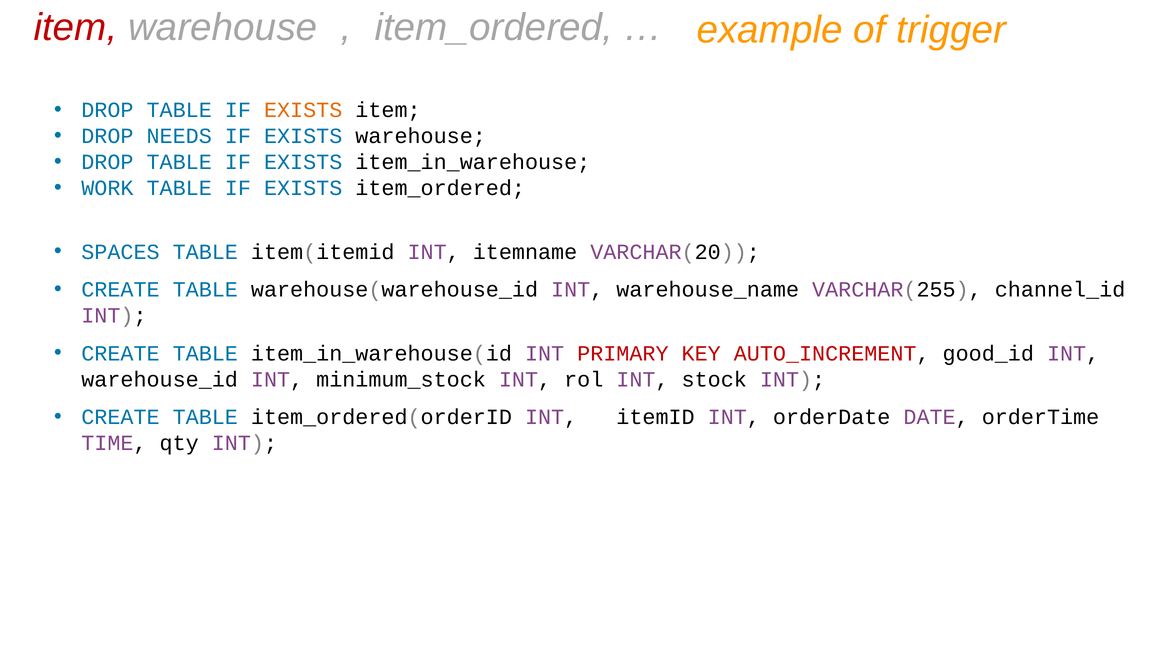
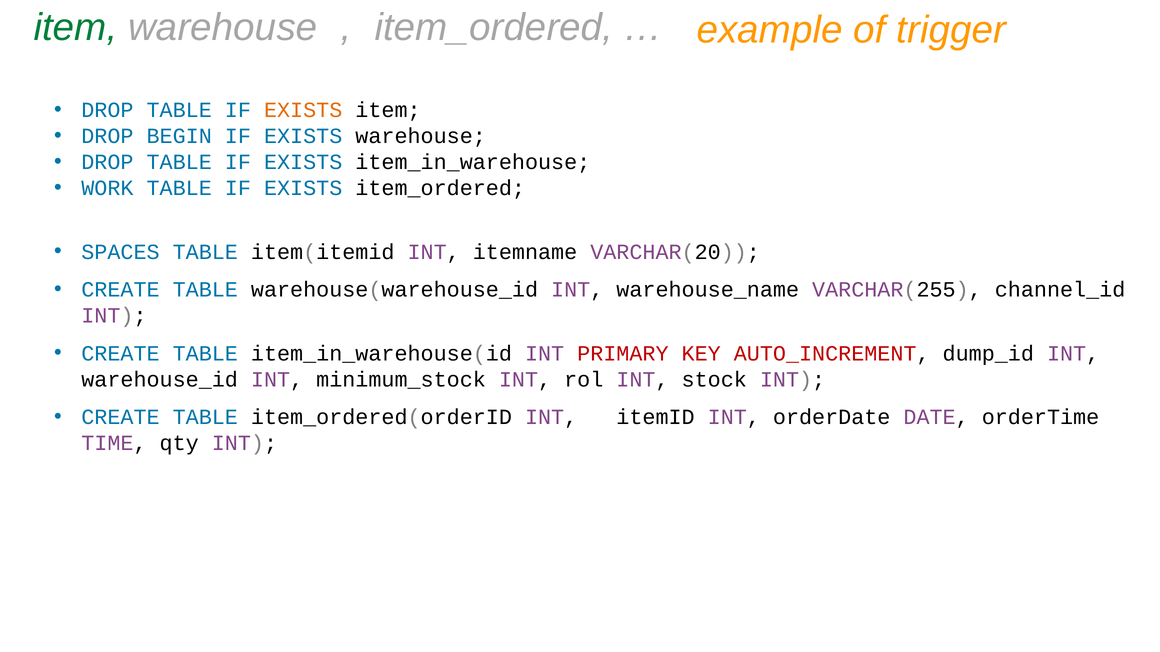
item at (75, 28) colour: red -> green
NEEDS: NEEDS -> BEGIN
good_id: good_id -> dump_id
